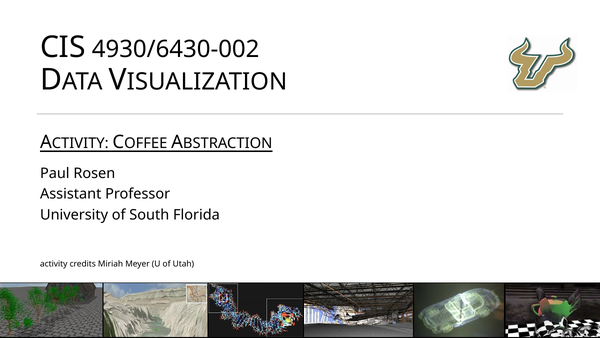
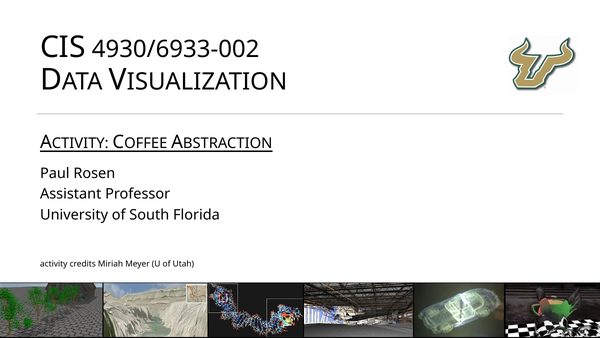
4930/6430-002: 4930/6430-002 -> 4930/6933-002
